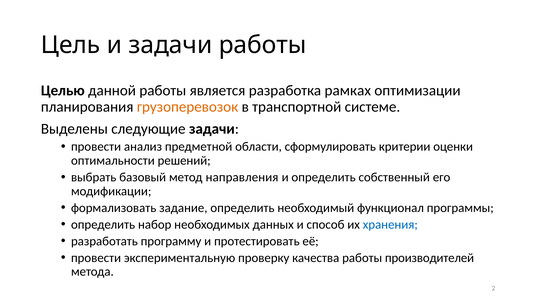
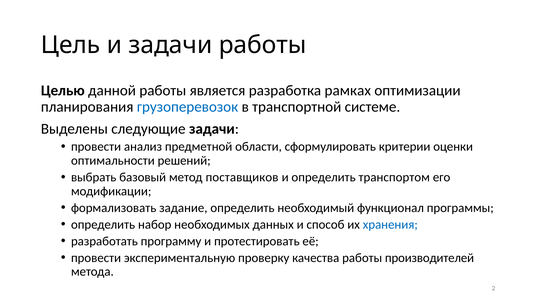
грузоперевозок colour: orange -> blue
направления: направления -> поставщиков
собственный: собственный -> транспортом
